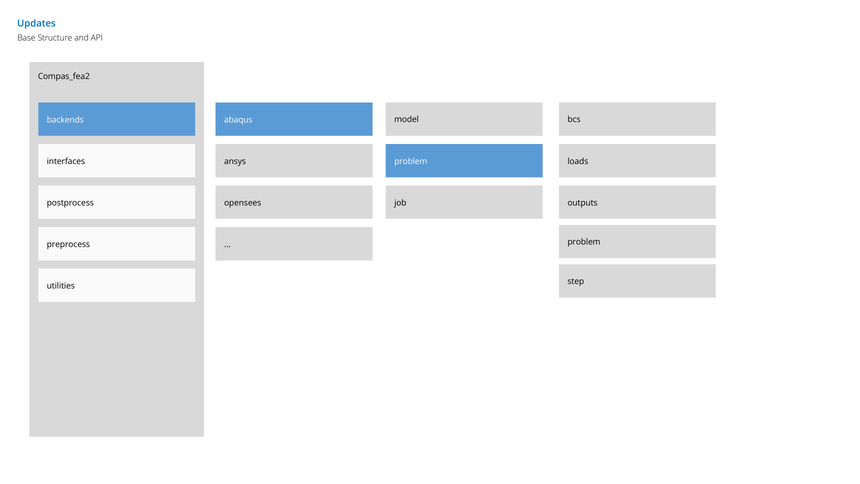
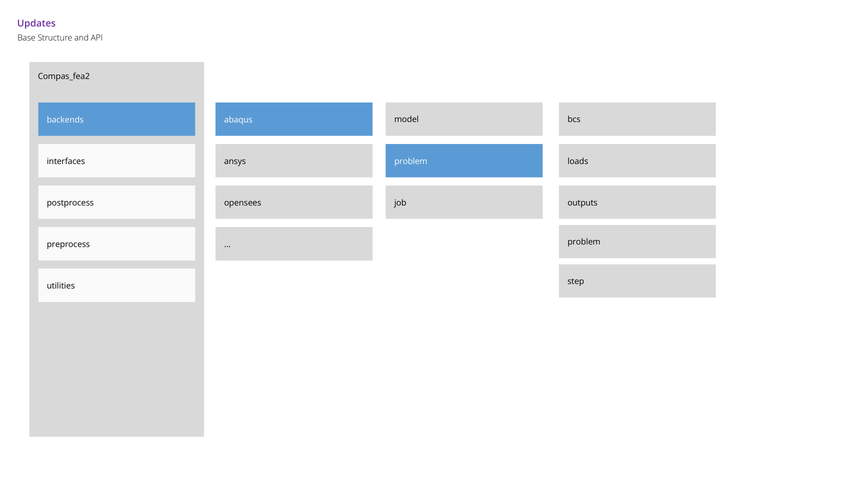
Updates colour: blue -> purple
